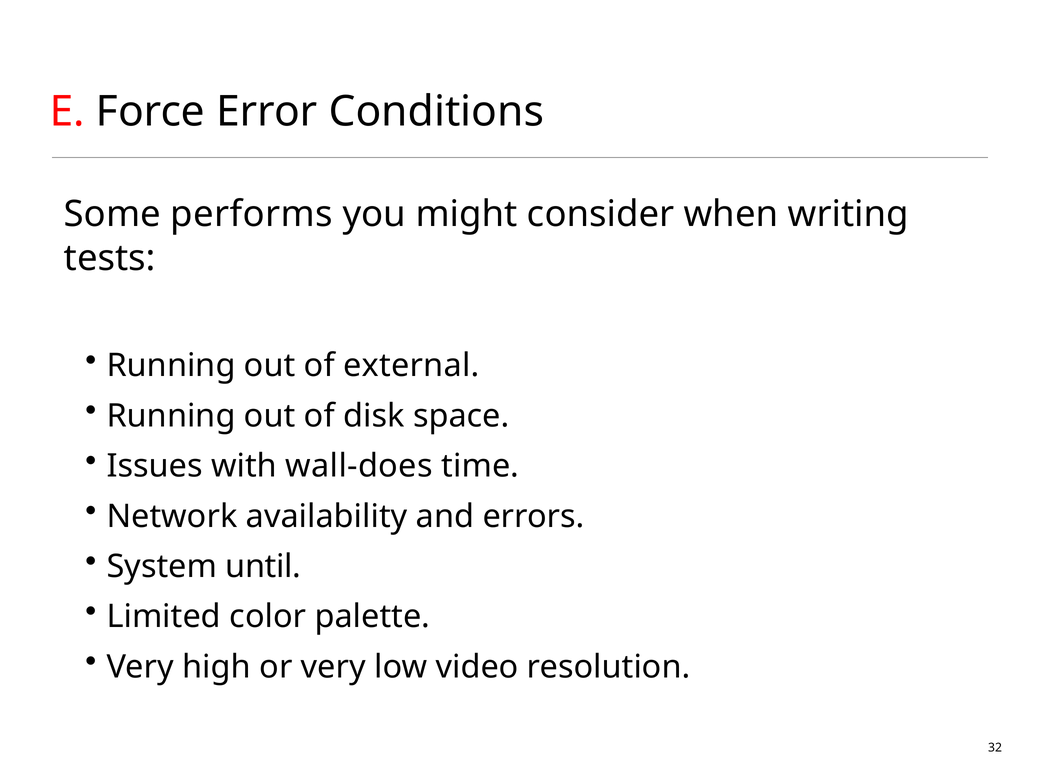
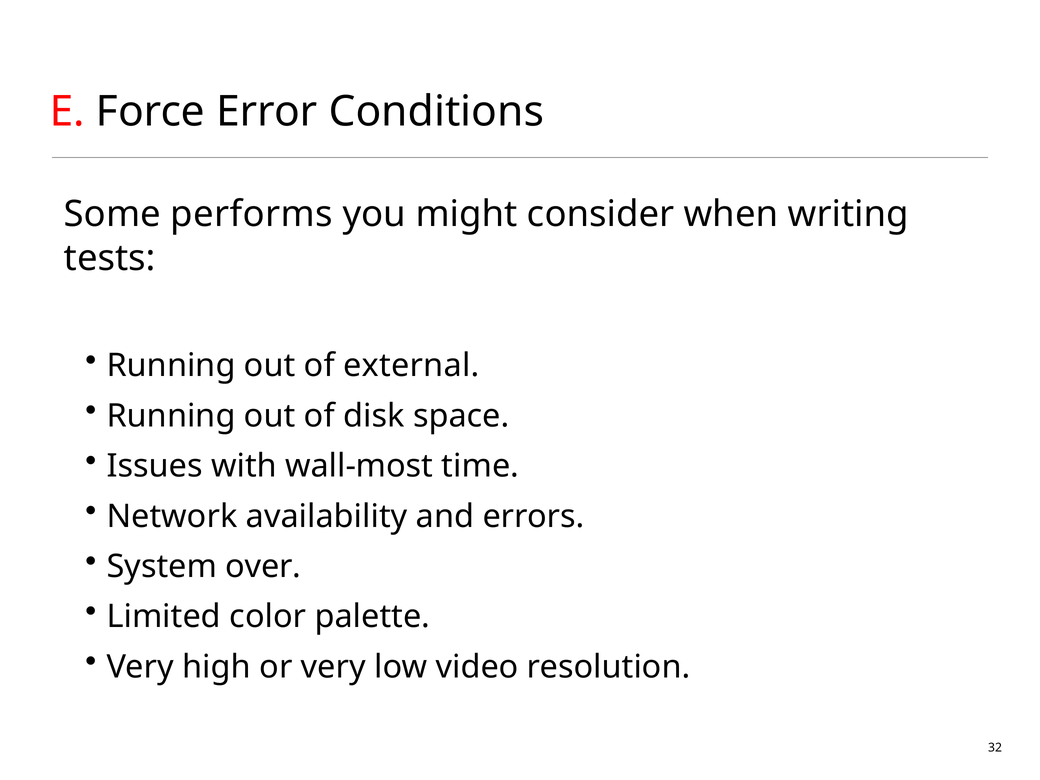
wall-does: wall-does -> wall-most
until: until -> over
